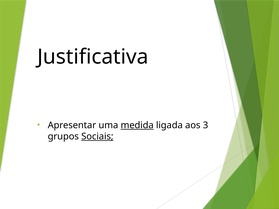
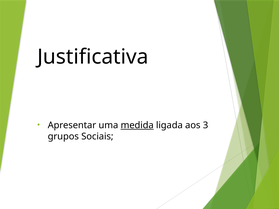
Sociais underline: present -> none
